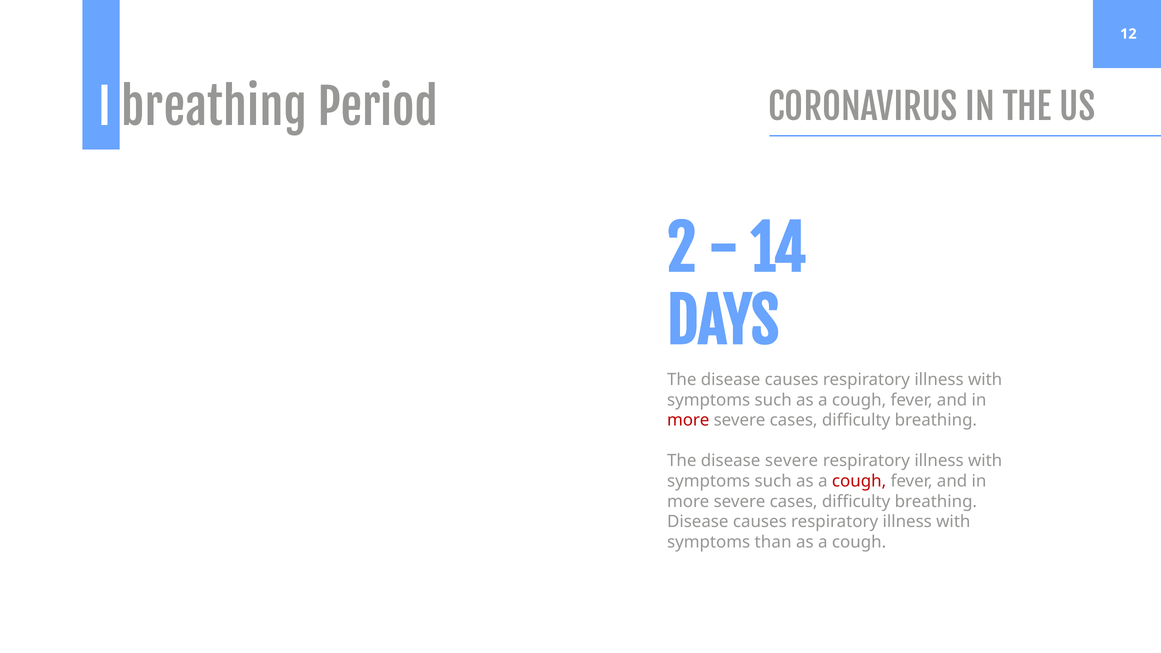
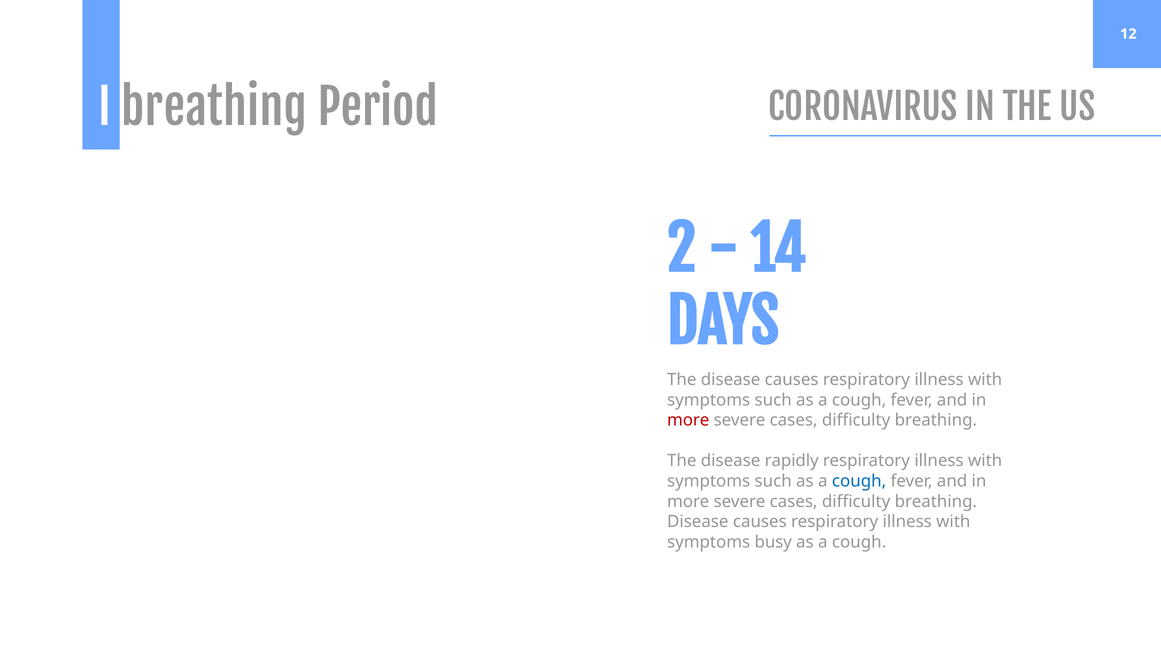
disease severe: severe -> rapidly
cough at (859, 481) colour: red -> blue
than: than -> busy
